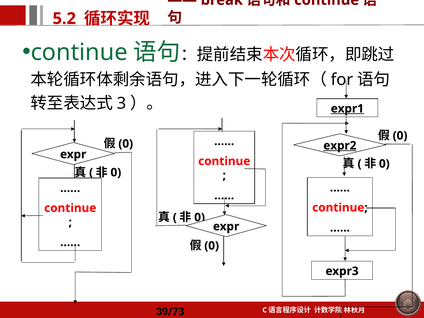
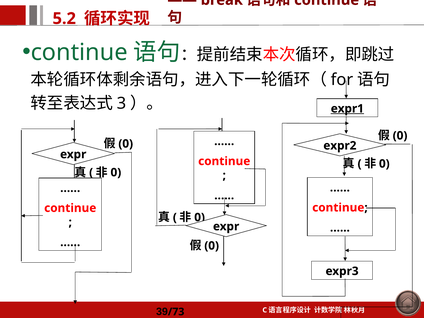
expr2 underline: present -> none
